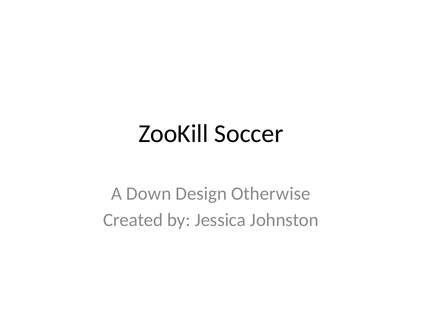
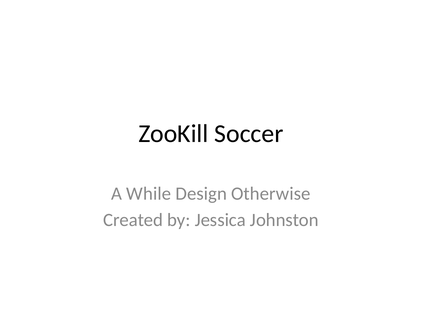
Down: Down -> While
